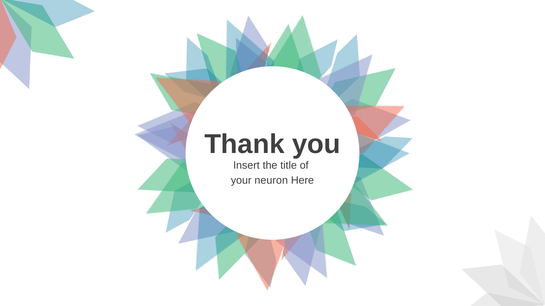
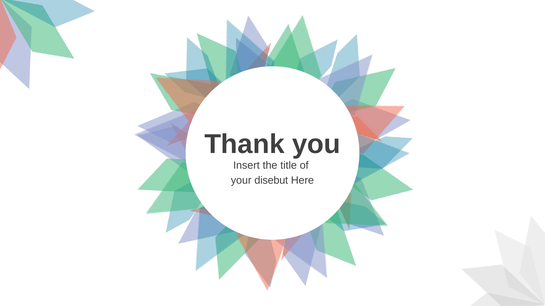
neuron: neuron -> disebut
